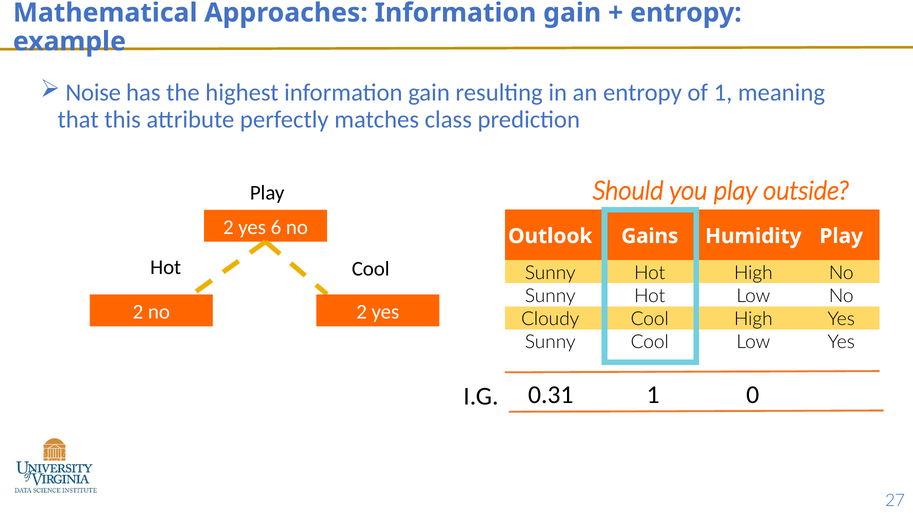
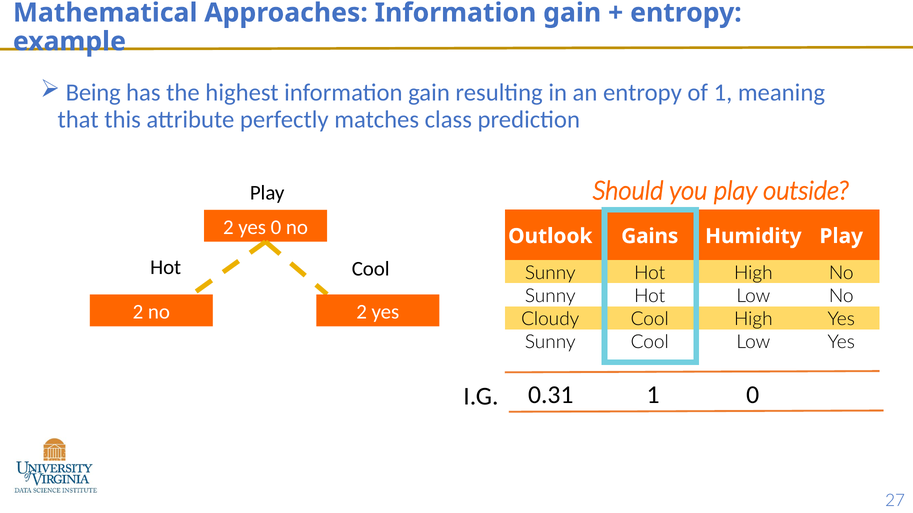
Noise: Noise -> Being
yes 6: 6 -> 0
